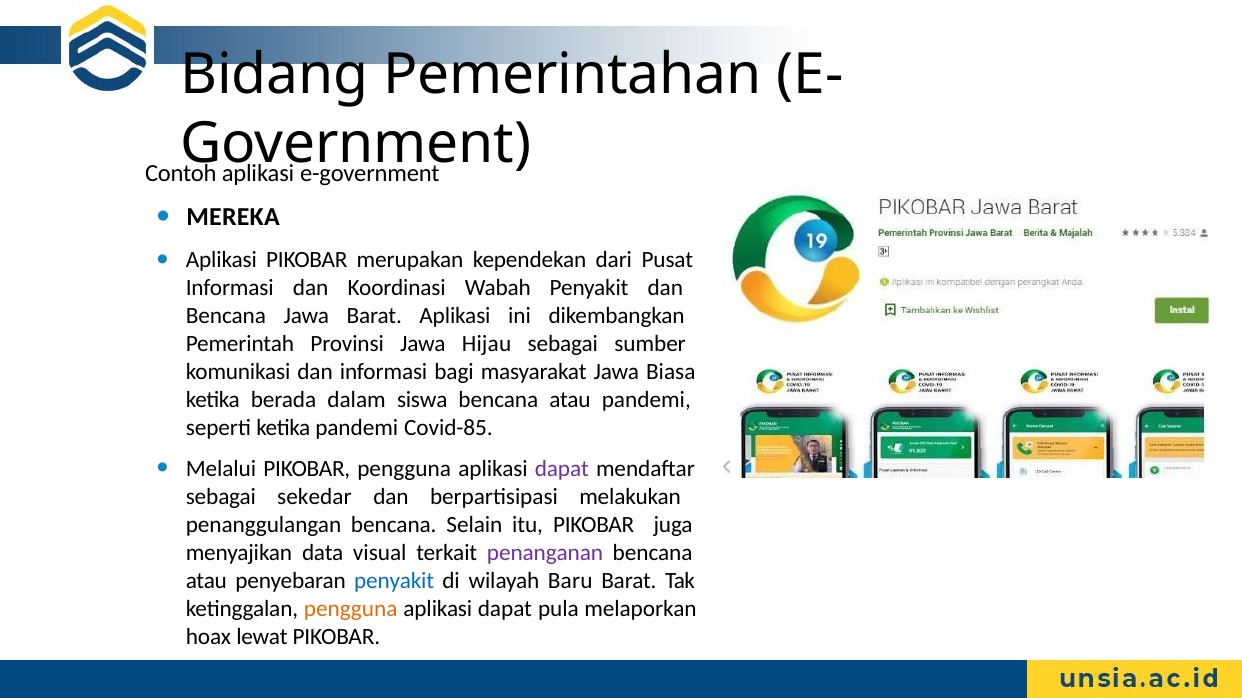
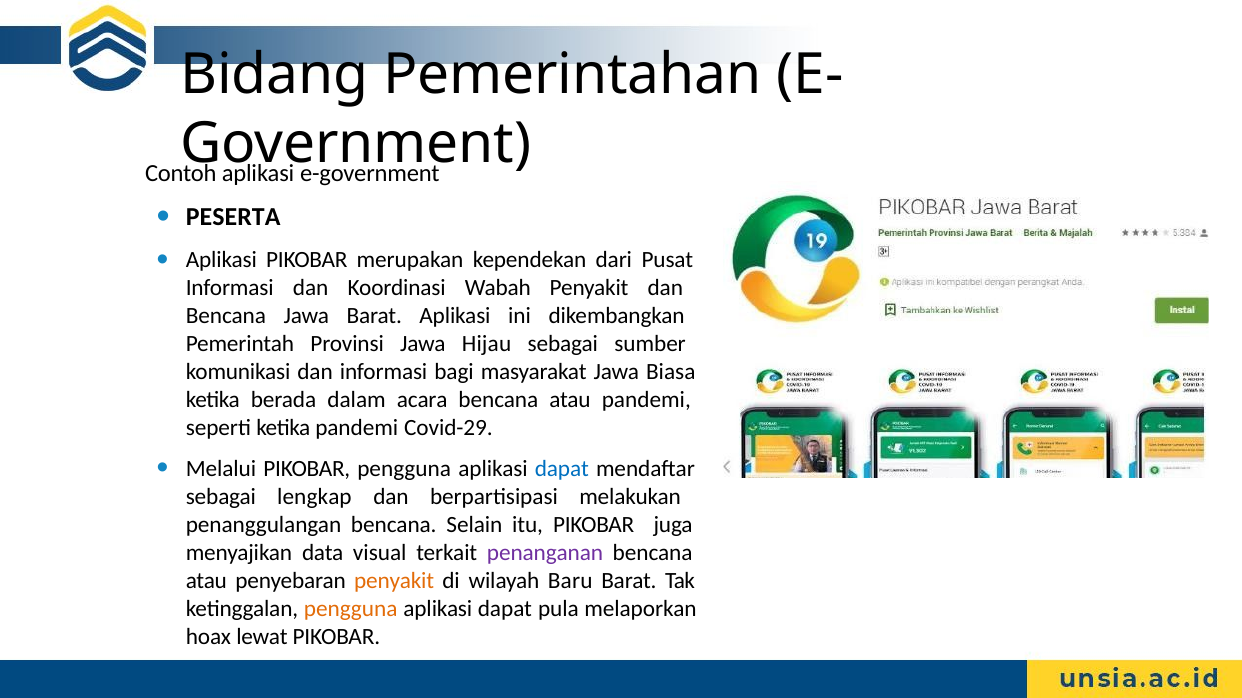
MEREKA: MEREKA -> PESERTA
siswa: siswa -> acara
Covid-85: Covid-85 -> Covid-29
dapat at (562, 469) colour: purple -> blue
sekedar: sekedar -> lengkap
penyakit at (394, 581) colour: blue -> orange
